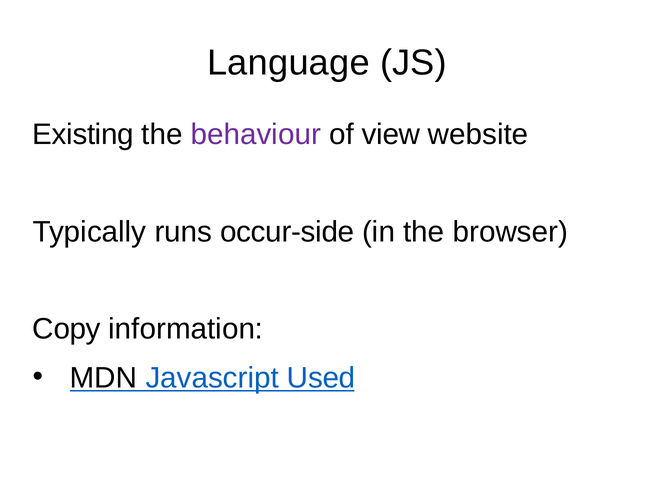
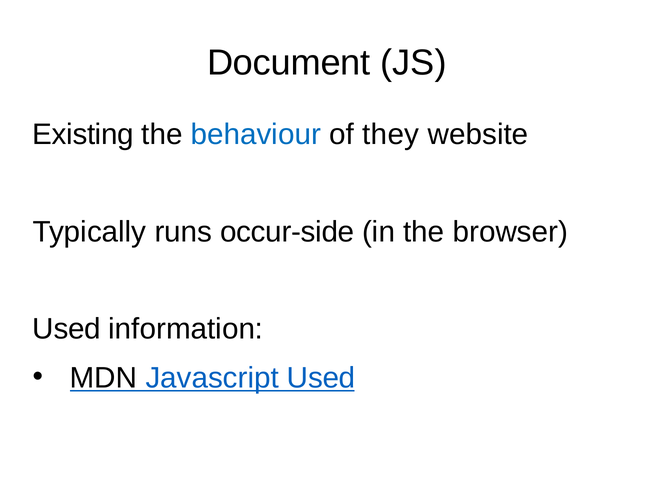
Language: Language -> Document
behaviour colour: purple -> blue
view: view -> they
Copy at (67, 329): Copy -> Used
